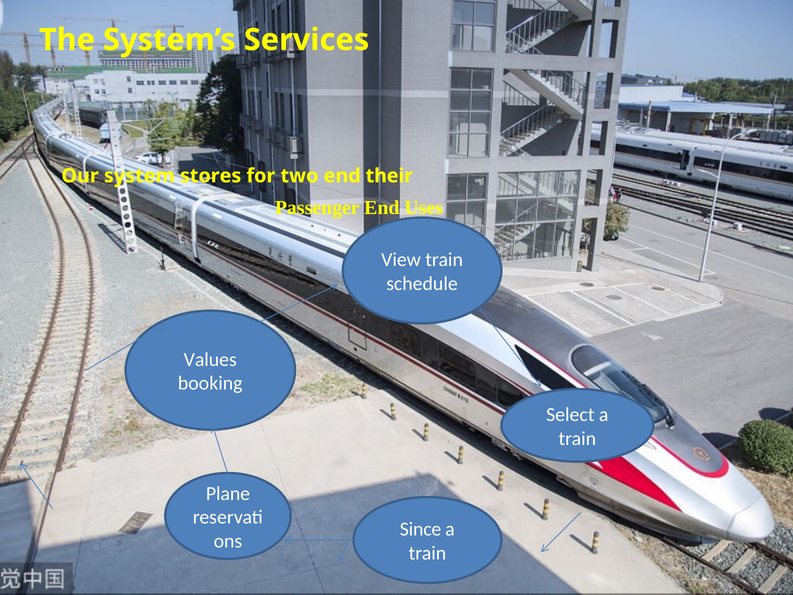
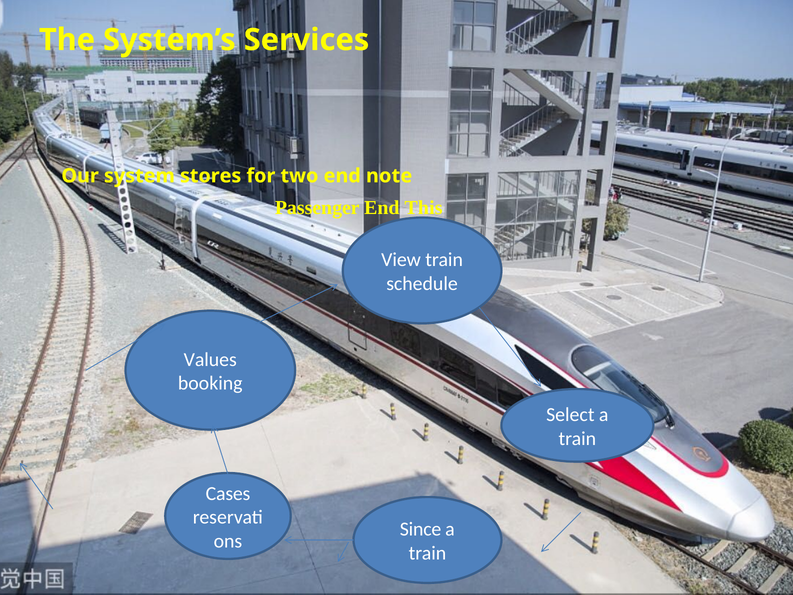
their: their -> note
Uses: Uses -> This
Plane: Plane -> Cases
